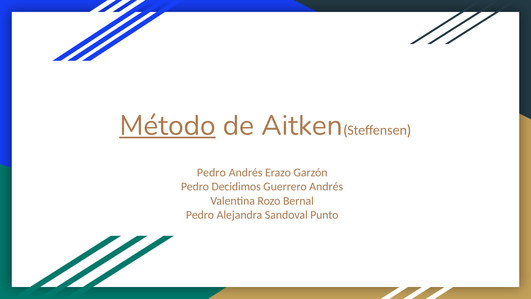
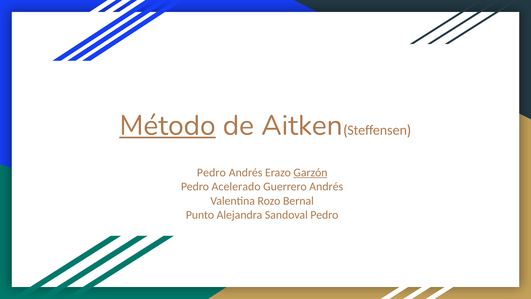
Garzón underline: none -> present
Decidimos: Decidimos -> Acelerado
Pedro at (200, 215): Pedro -> Punto
Sandoval Punto: Punto -> Pedro
